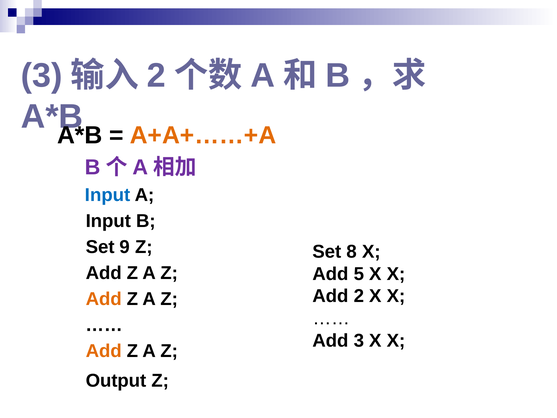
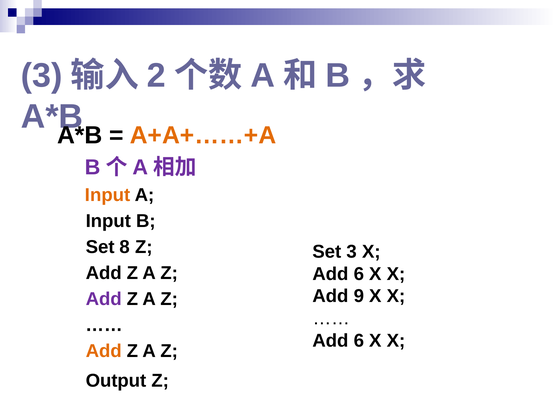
Input at (108, 195) colour: blue -> orange
9: 9 -> 8
Set 8: 8 -> 3
5 at (359, 274): 5 -> 6
Add 2: 2 -> 9
Add at (104, 299) colour: orange -> purple
3 at (359, 341): 3 -> 6
